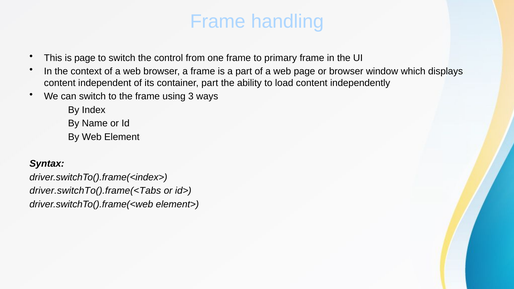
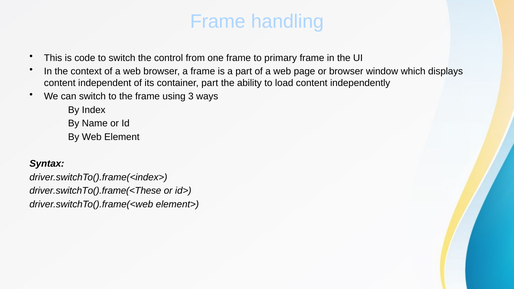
is page: page -> code
driver.switchTo().frame(<Tabs: driver.switchTo().frame(<Tabs -> driver.switchTo().frame(<These
